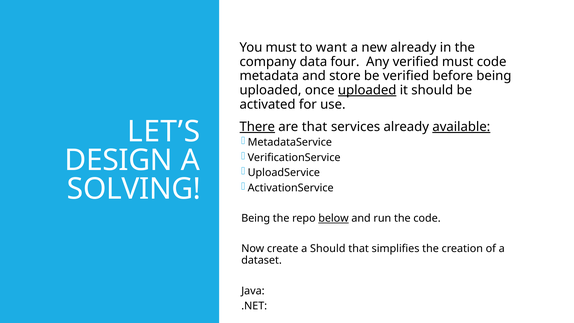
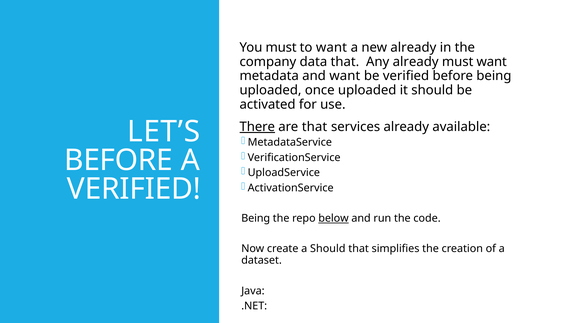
data four: four -> that
Any verified: verified -> already
must code: code -> want
and store: store -> want
uploaded at (367, 90) underline: present -> none
available underline: present -> none
DESIGN at (119, 160): DESIGN -> BEFORE
SOLVING at (134, 189): SOLVING -> VERIFIED
